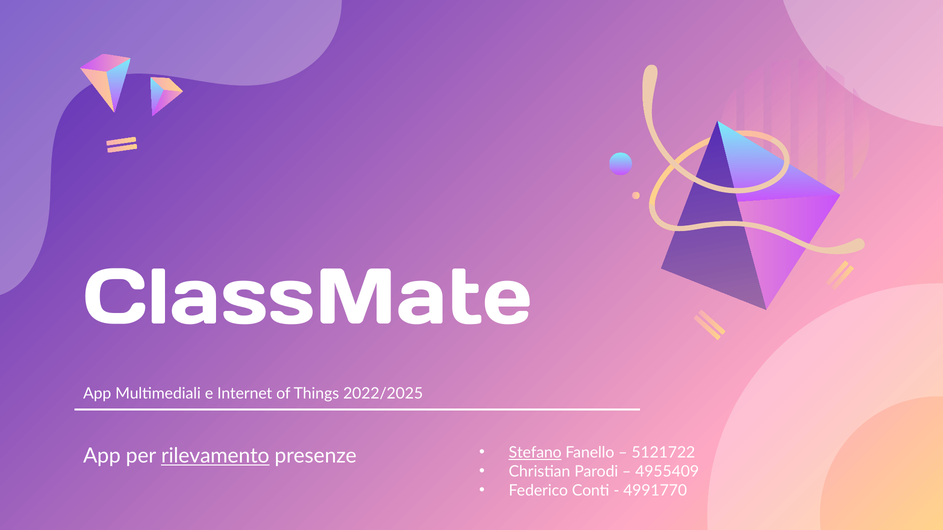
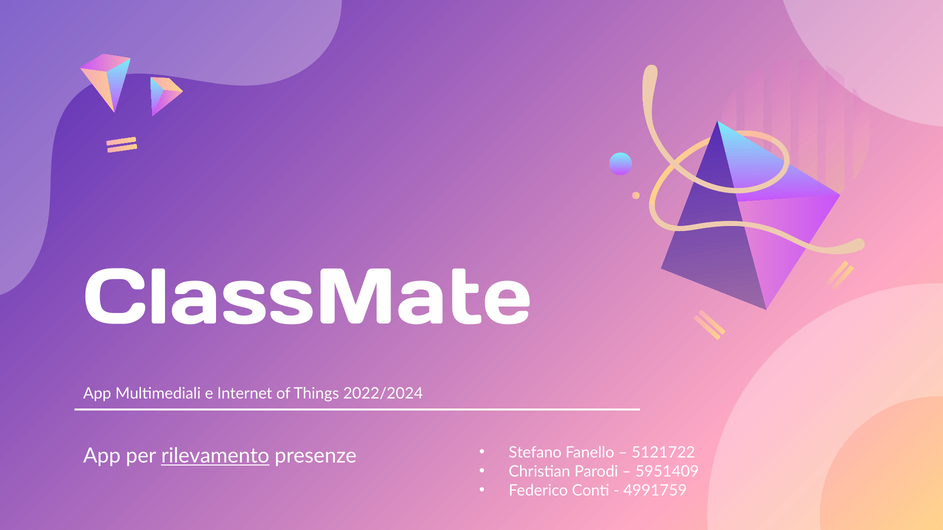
2022/2025: 2022/2025 -> 2022/2024
Stefano underline: present -> none
4955409: 4955409 -> 5951409
4991770: 4991770 -> 4991759
